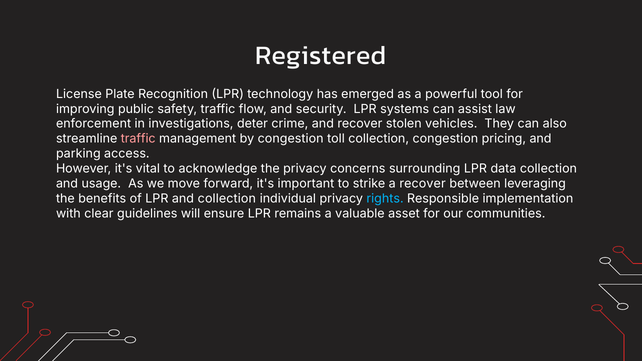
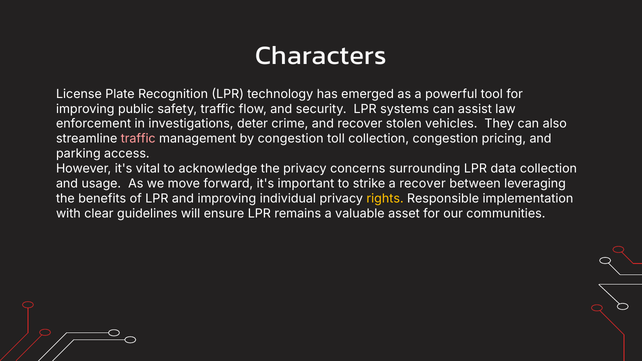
Registered: Registered -> Characters
and collection: collection -> improving
rights colour: light blue -> yellow
